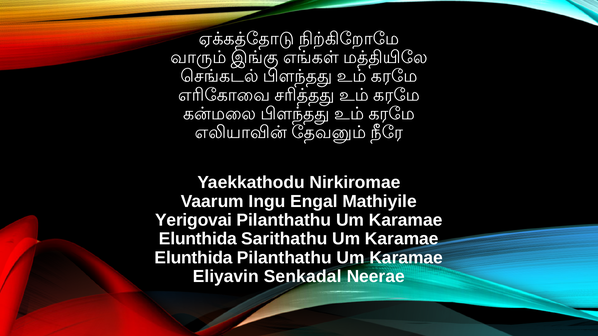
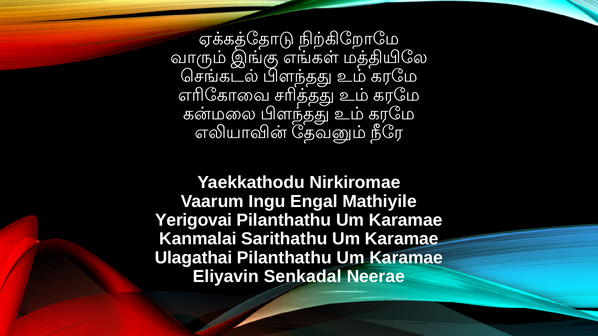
Elunthida at (198, 239): Elunthida -> Kanmalai
Elunthida at (194, 258): Elunthida -> Ulagathai
